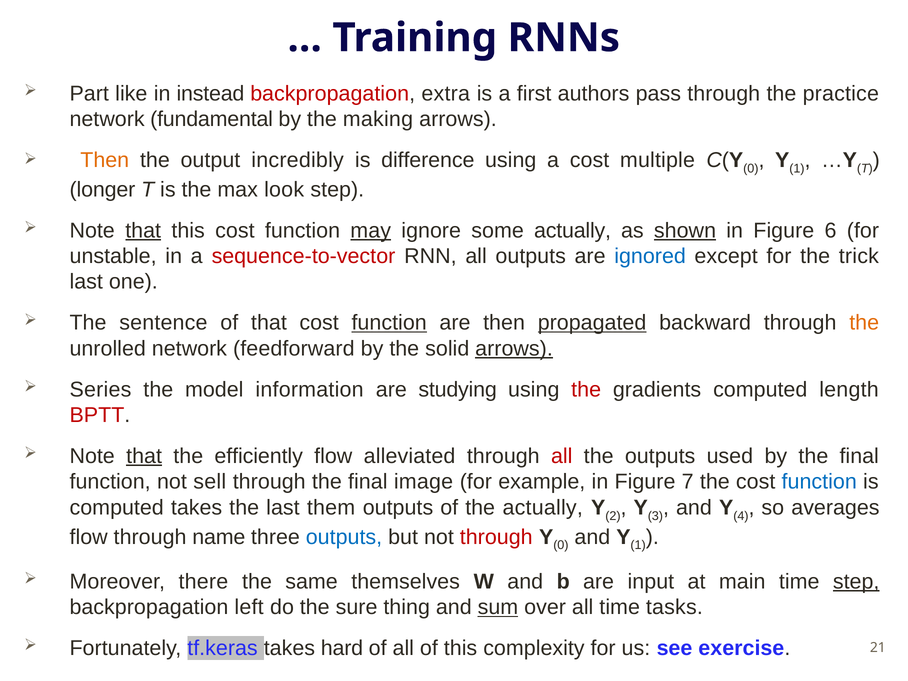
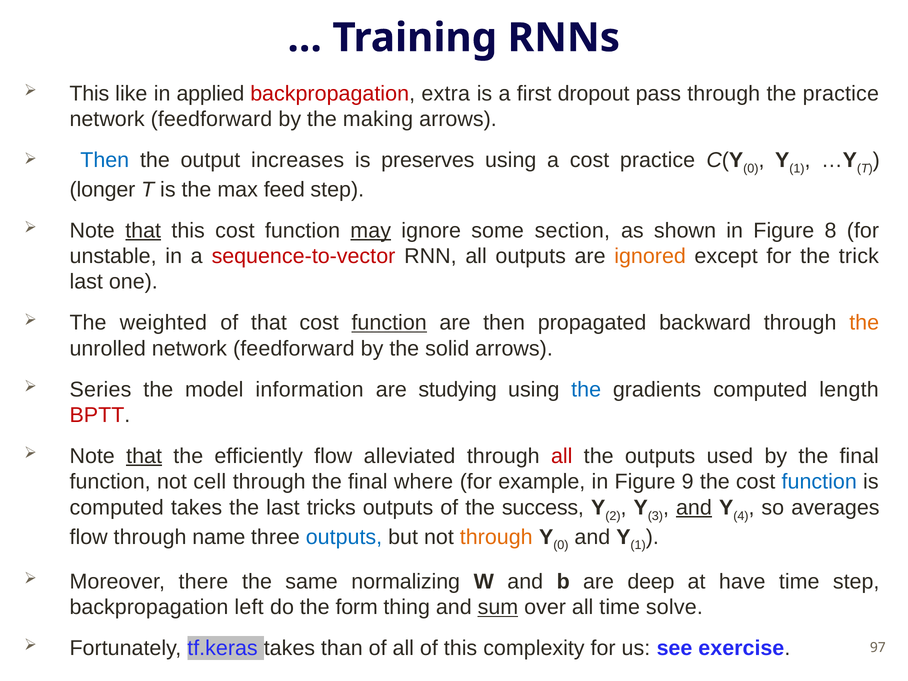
Part at (89, 94): Part -> This
instead: instead -> applied
authors: authors -> dropout
fundamental at (212, 119): fundamental -> feedforward
Then at (105, 160) colour: orange -> blue
incredibly: incredibly -> increases
difference: difference -> preserves
cost multiple: multiple -> practice
look: look -> feed
some actually: actually -> section
shown underline: present -> none
6: 6 -> 8
ignored colour: blue -> orange
sentence: sentence -> weighted
propagated underline: present -> none
arrows at (514, 349) underline: present -> none
the at (586, 389) colour: red -> blue
sell: sell -> cell
image: image -> where
7: 7 -> 9
them: them -> tricks
the actually: actually -> success
and at (694, 508) underline: none -> present
through at (496, 537) colour: red -> orange
themselves: themselves -> normalizing
input: input -> deep
main: main -> have
step at (856, 581) underline: present -> none
sure: sure -> form
tasks: tasks -> solve
hard: hard -> than
21: 21 -> 97
